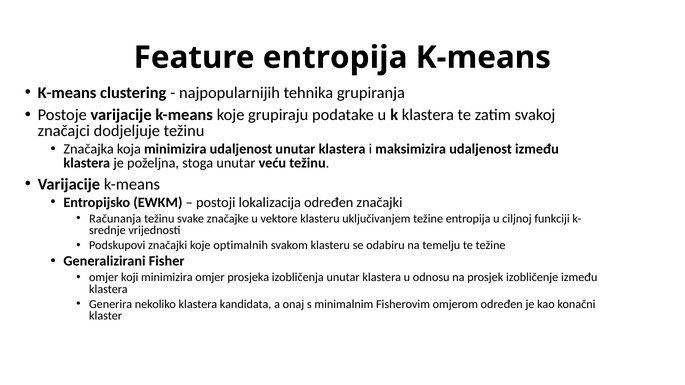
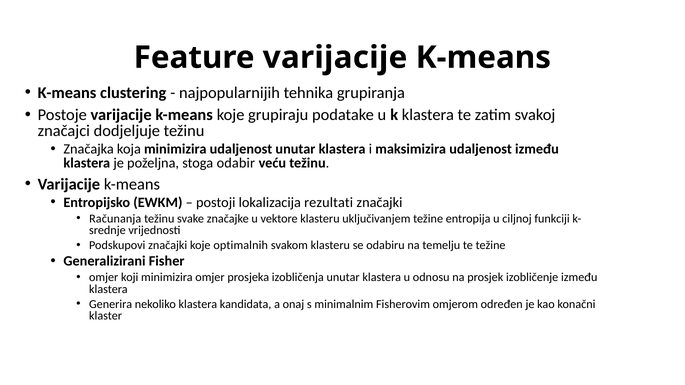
Feature entropija: entropija -> varijacije
stoga unutar: unutar -> odabir
lokalizacija određen: određen -> rezultati
